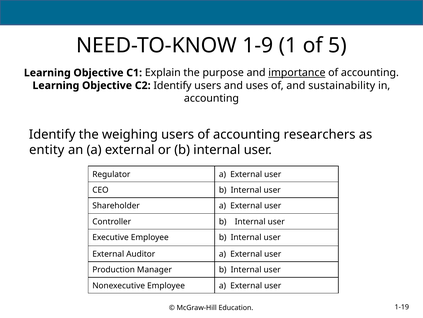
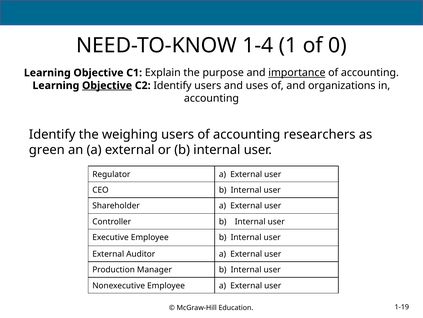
1-9: 1-9 -> 1-4
5: 5 -> 0
Objective at (107, 85) underline: none -> present
sustainability: sustainability -> organizations
entity: entity -> green
